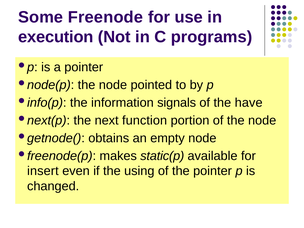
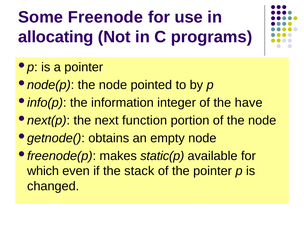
execution: execution -> allocating
signals: signals -> integer
insert: insert -> which
using: using -> stack
